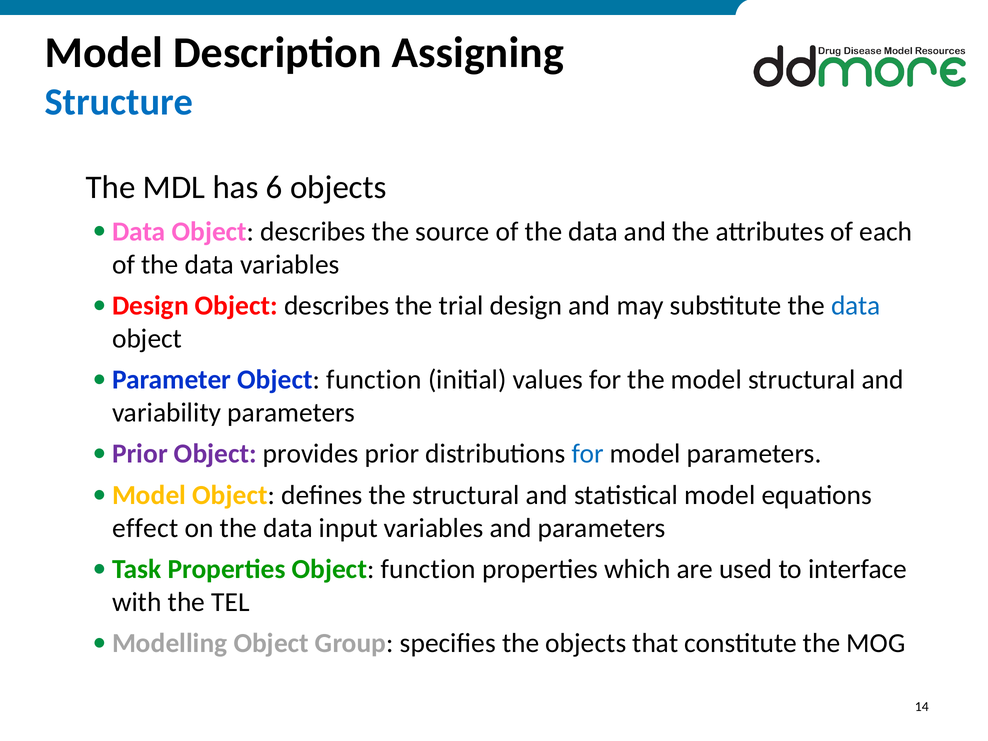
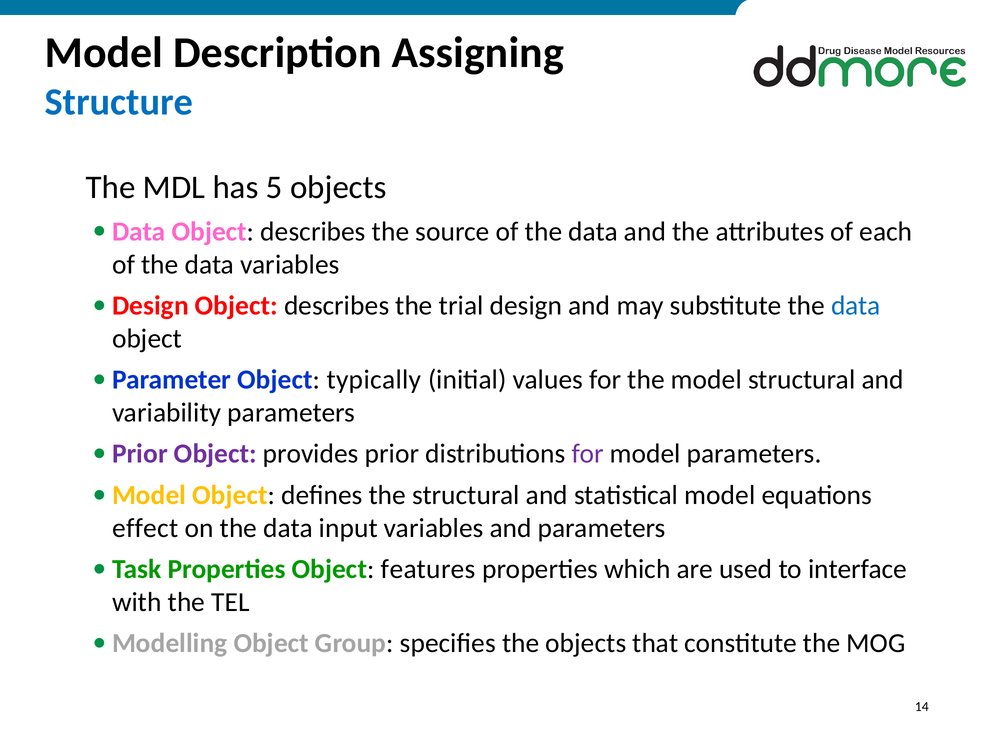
6: 6 -> 5
Parameter Object function: function -> typically
for at (588, 454) colour: blue -> purple
Properties Object function: function -> features
